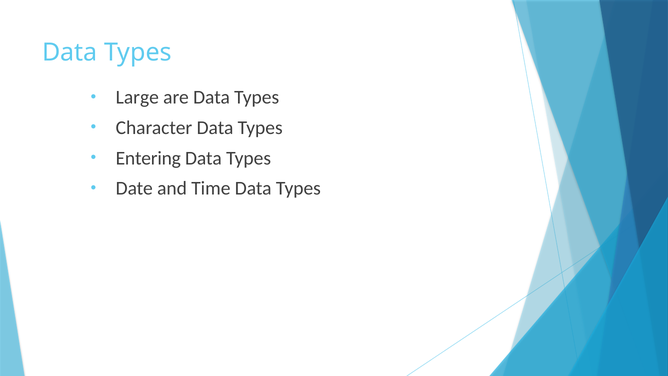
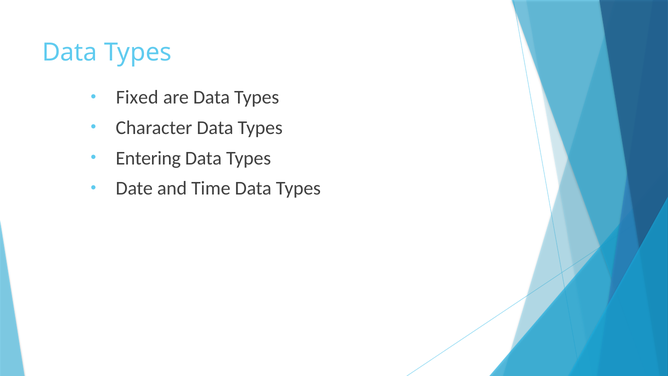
Large: Large -> Fixed
